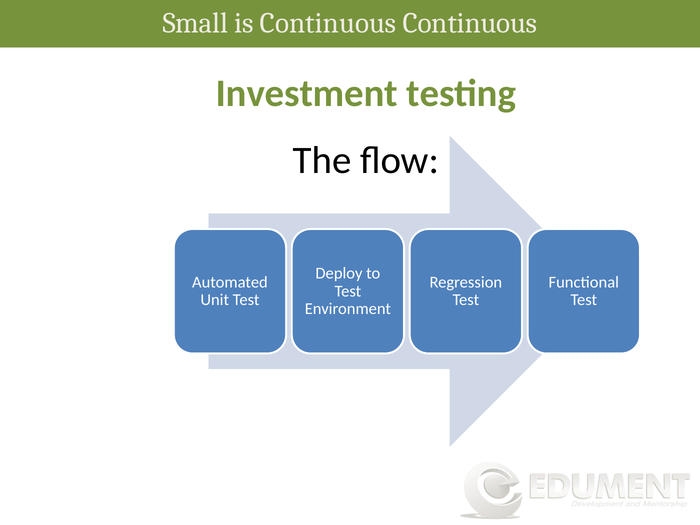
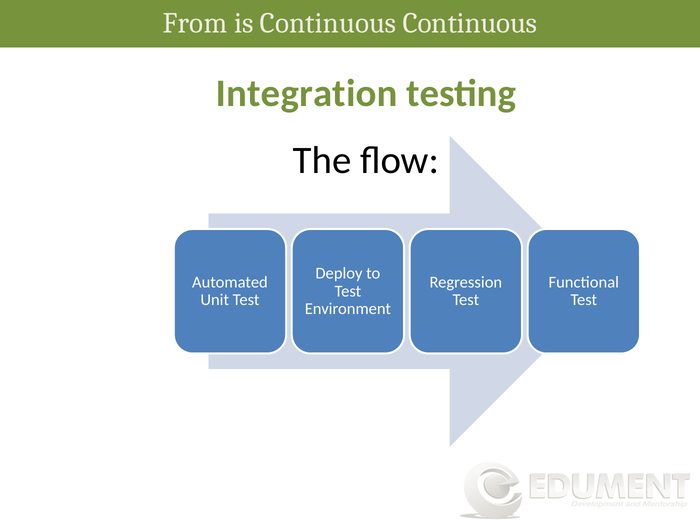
Small: Small -> From
Investment: Investment -> Integration
